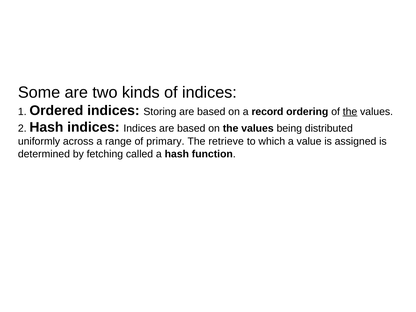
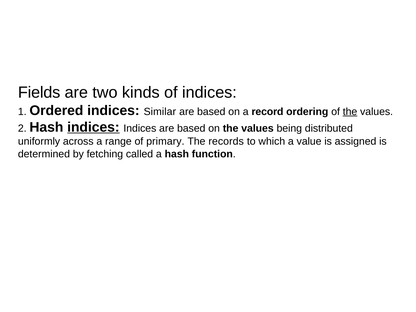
Some: Some -> Fields
Storing: Storing -> Similar
indices at (93, 127) underline: none -> present
retrieve: retrieve -> records
